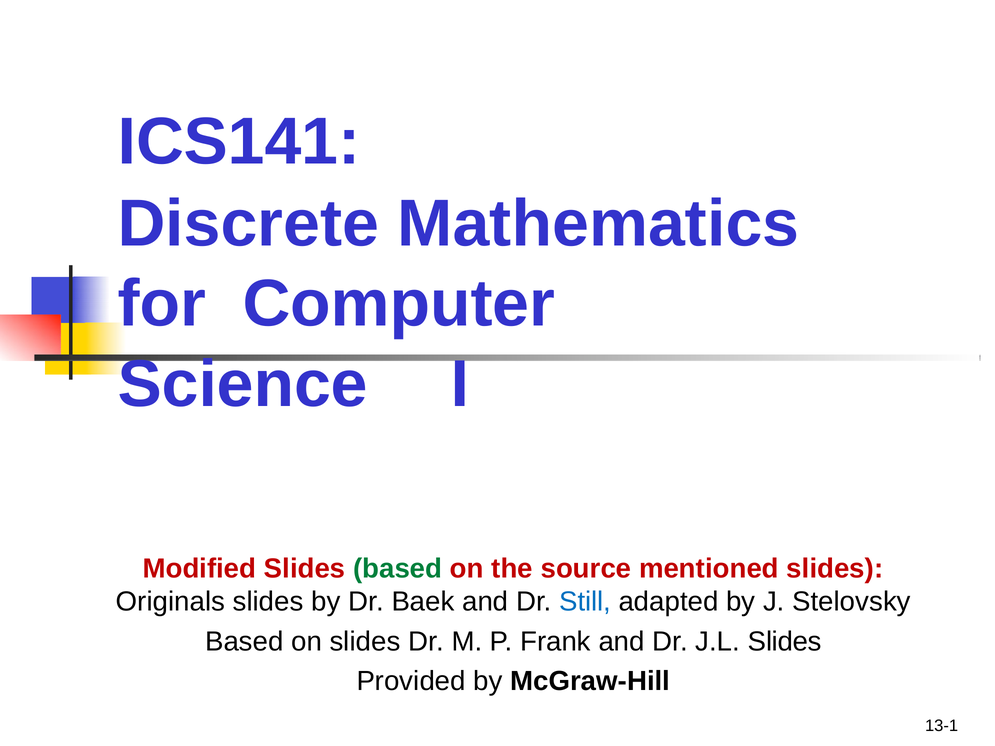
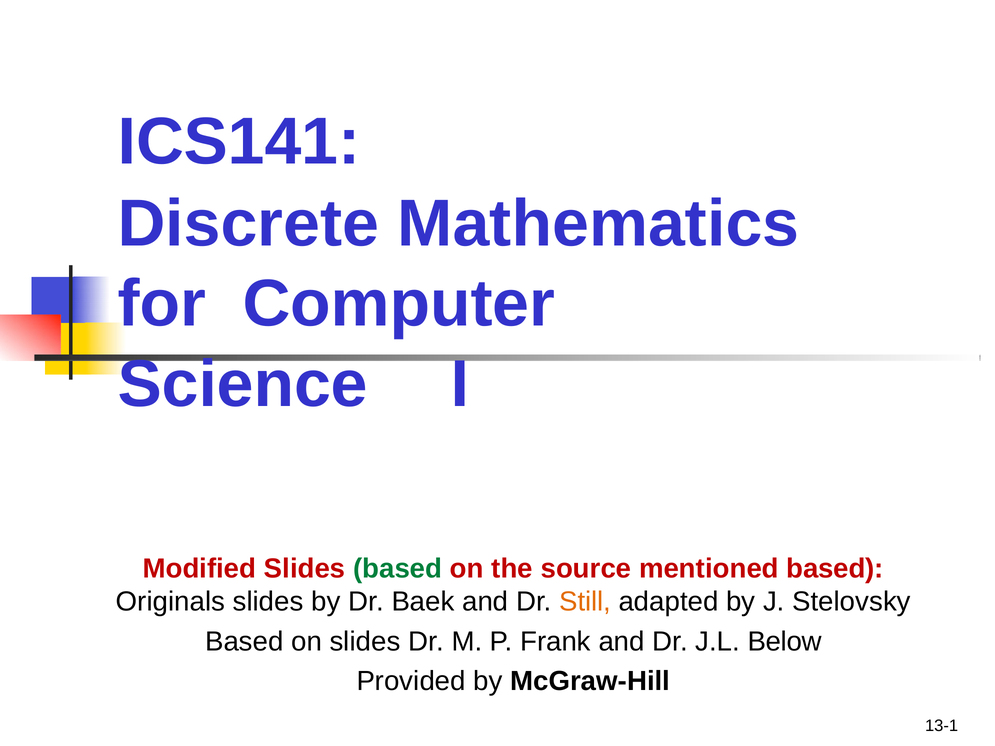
mentioned slides: slides -> based
Still colour: blue -> orange
J.L Slides: Slides -> Below
